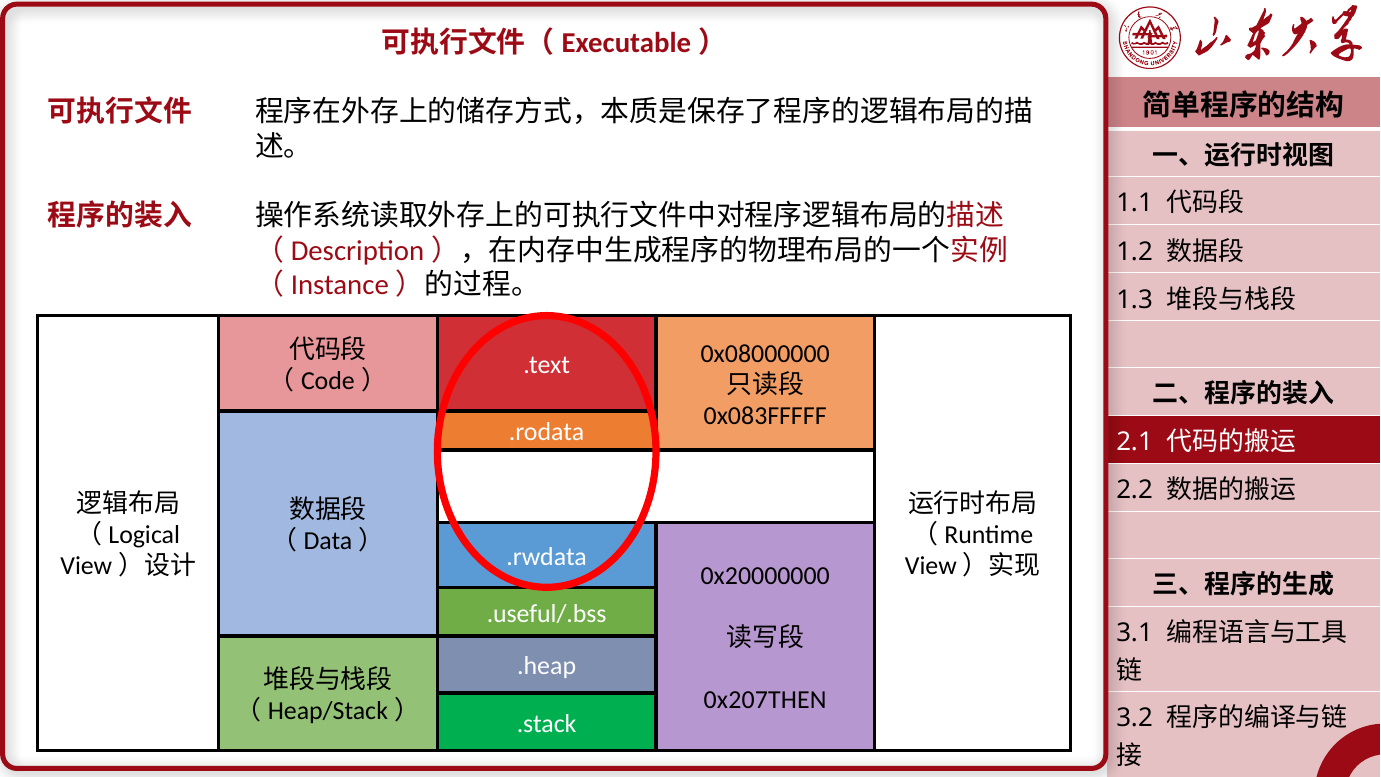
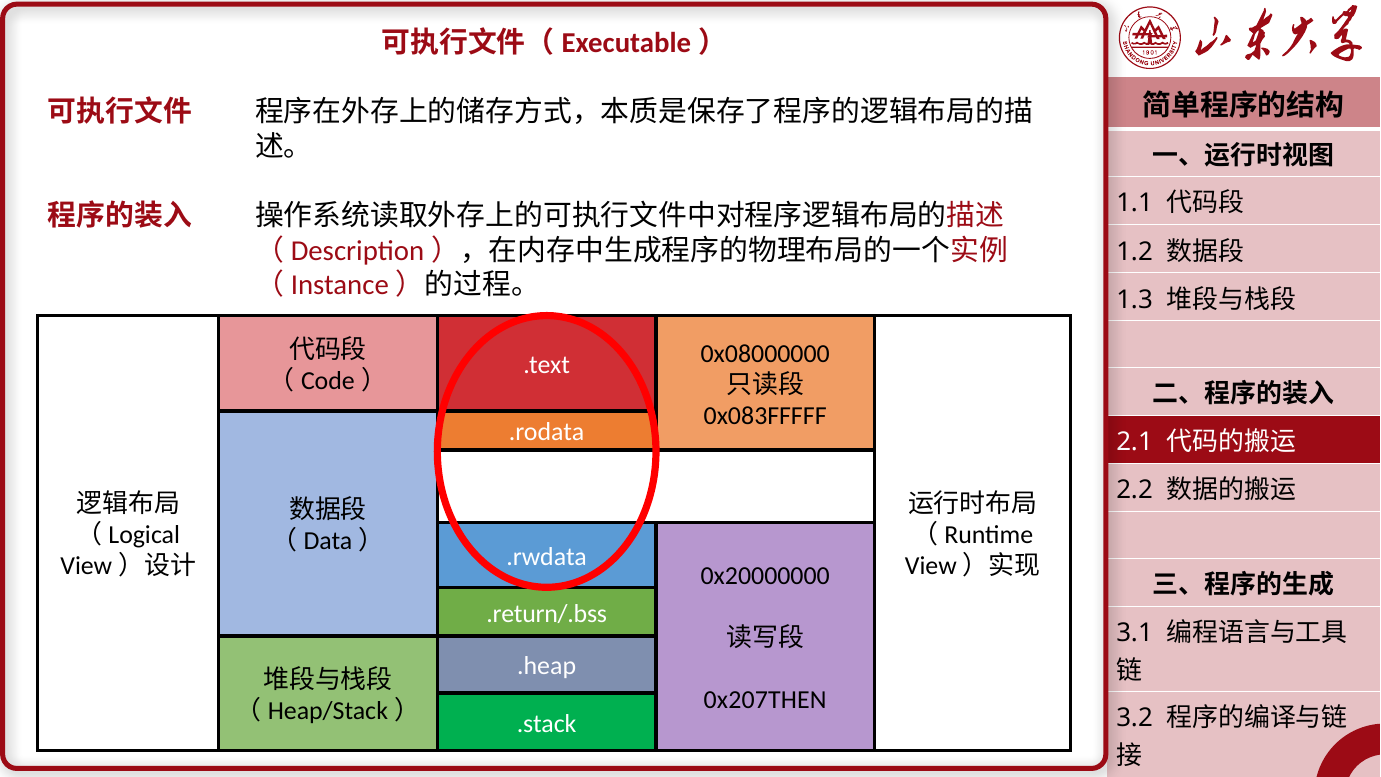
.useful/.bss: .useful/.bss -> .return/.bss
